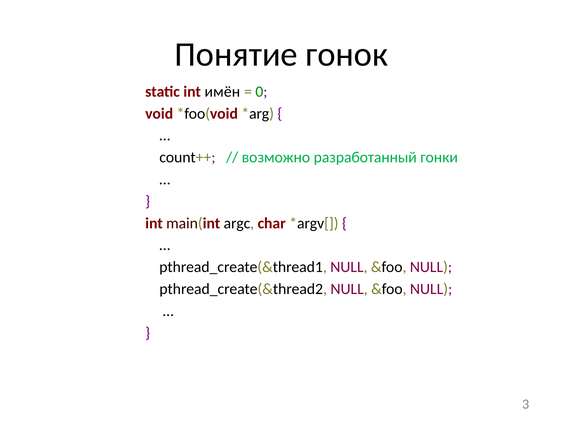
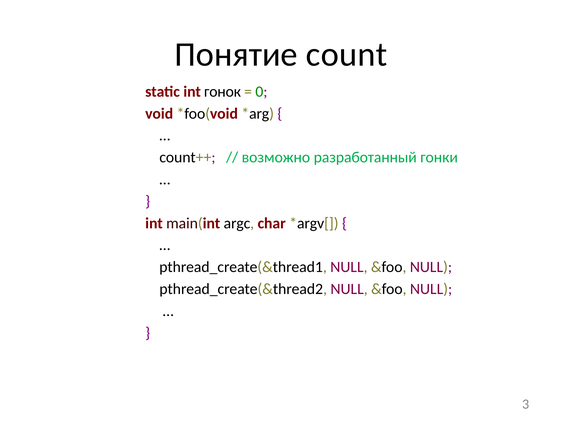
гонок: гонок -> count
имён: имён -> гонок
